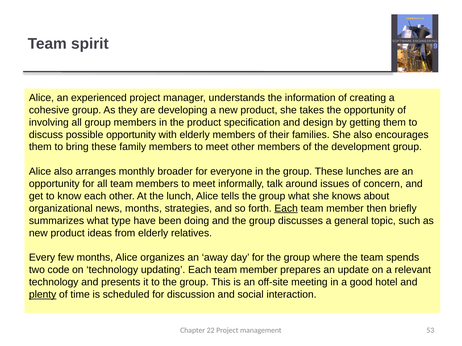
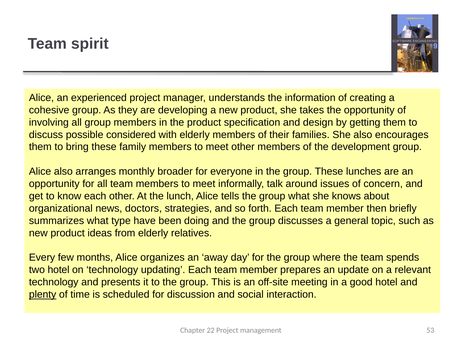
possible opportunity: opportunity -> considered
news months: months -> doctors
Each at (286, 209) underline: present -> none
two code: code -> hotel
